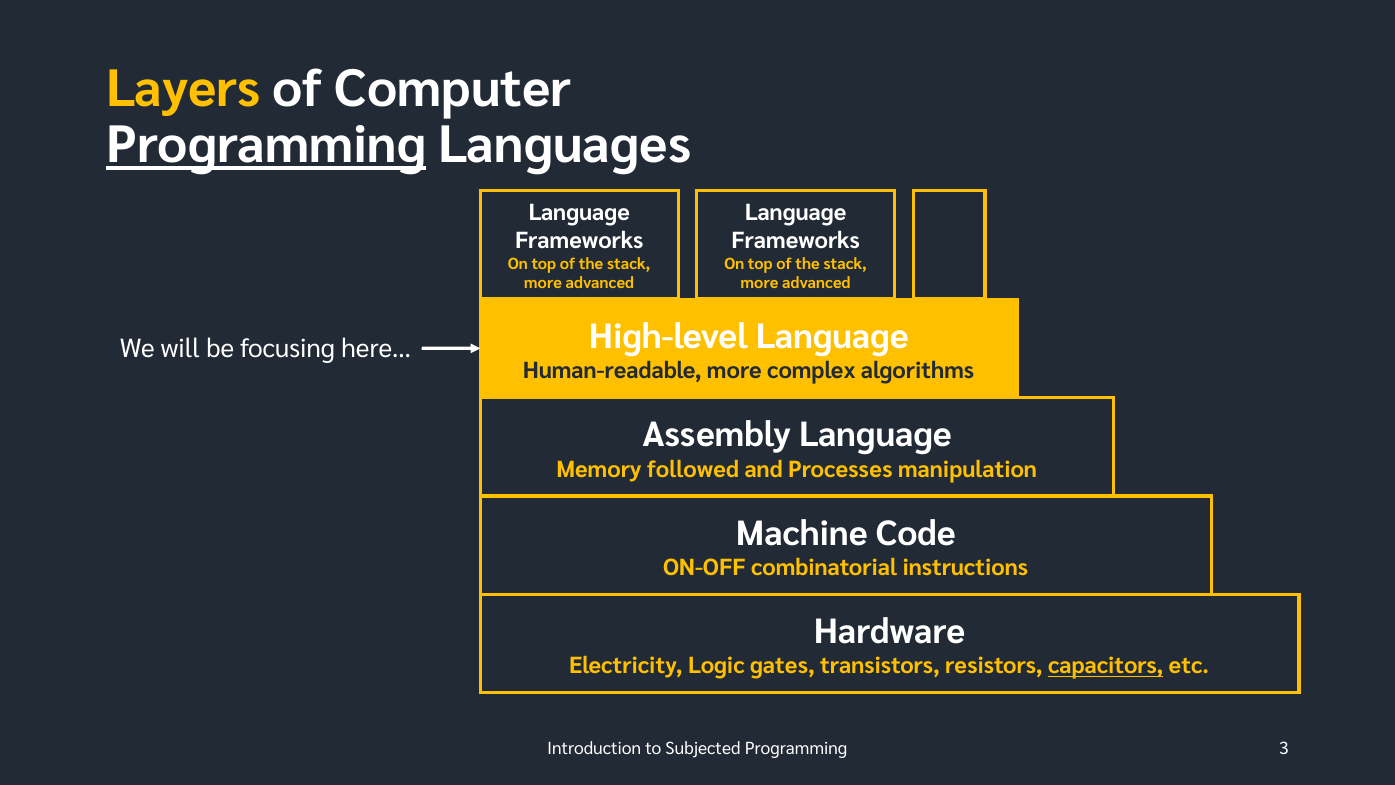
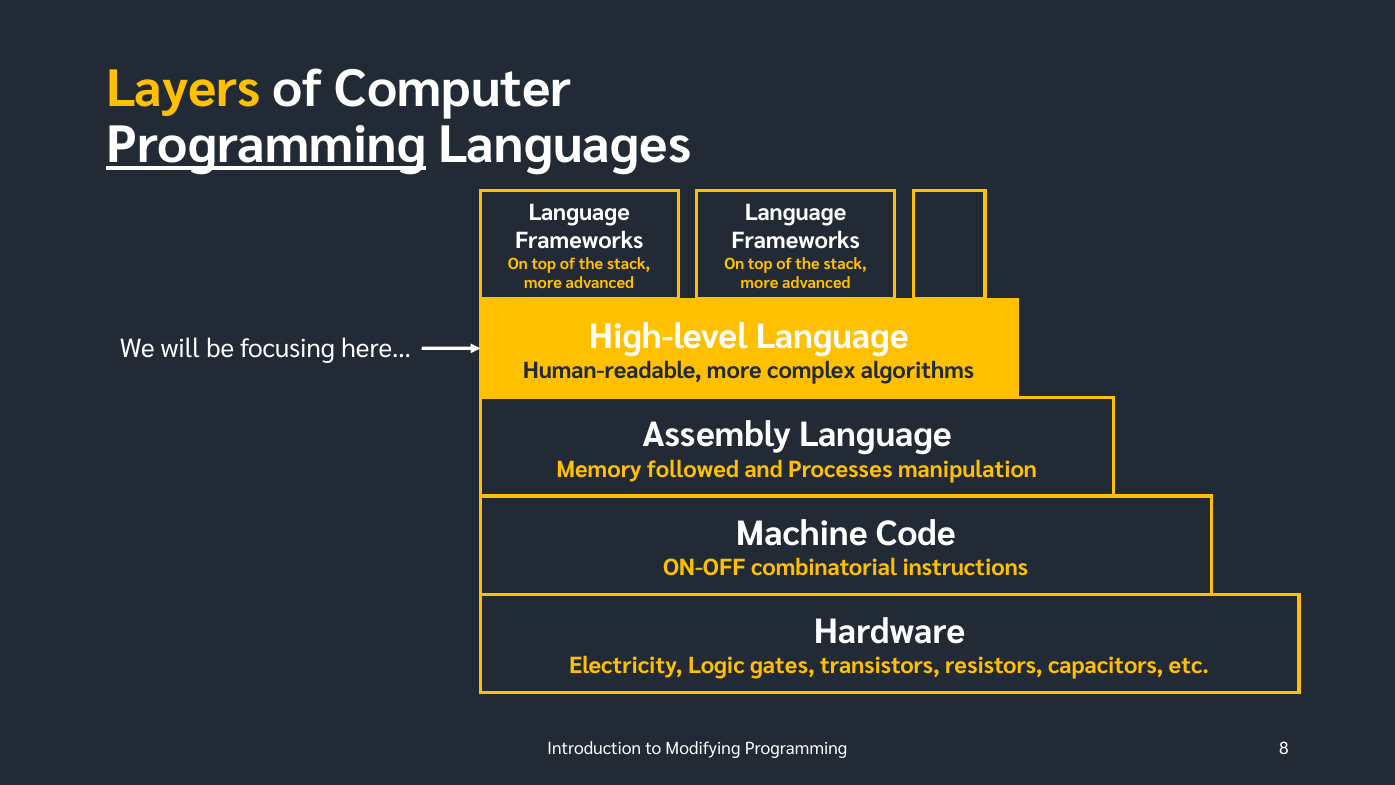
capacitors underline: present -> none
Subjected: Subjected -> Modifying
3: 3 -> 8
